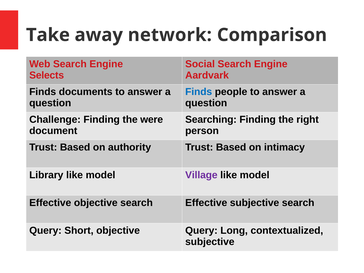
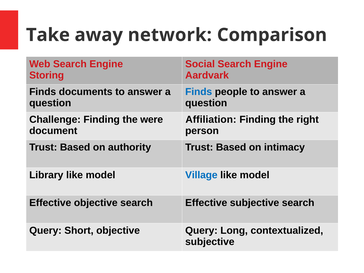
Selects: Selects -> Storing
Searching: Searching -> Affiliation
Village colour: purple -> blue
